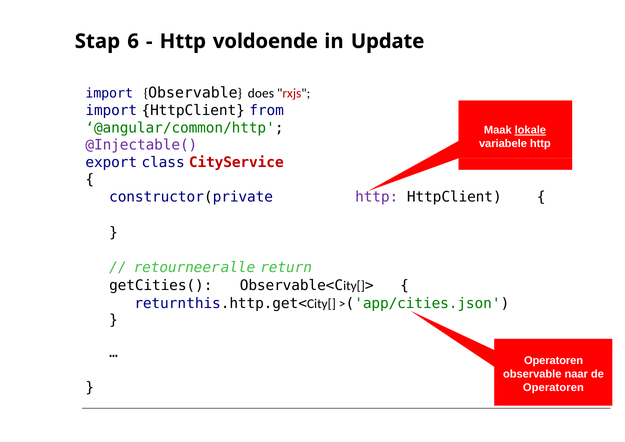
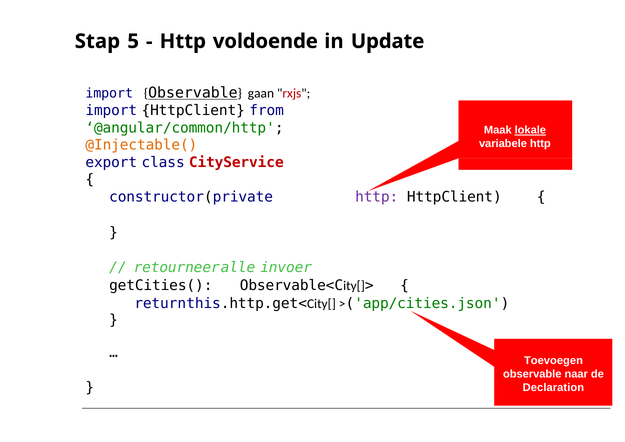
6: 6 -> 5
Observable at (193, 93) underline: none -> present
does: does -> gaan
@Injectable( colour: purple -> orange
return: return -> invoer
Operatoren at (554, 361): Operatoren -> Toevoegen
Operatoren at (553, 387): Operatoren -> Declaration
